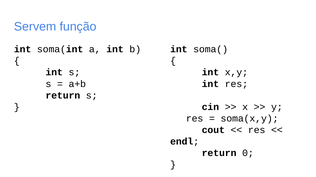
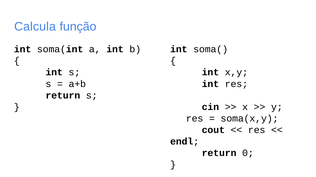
Servem: Servem -> Calcula
